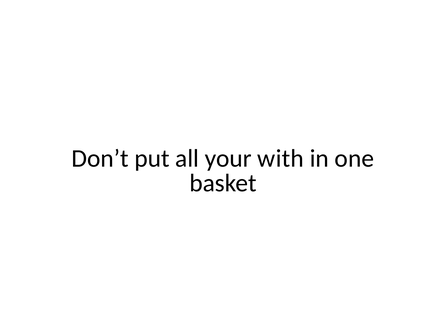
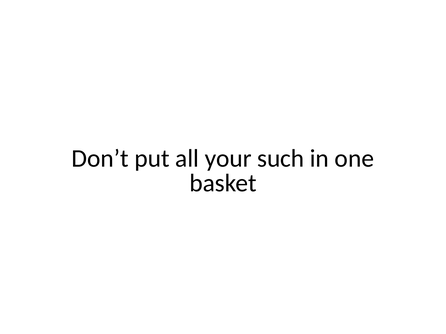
with: with -> such
